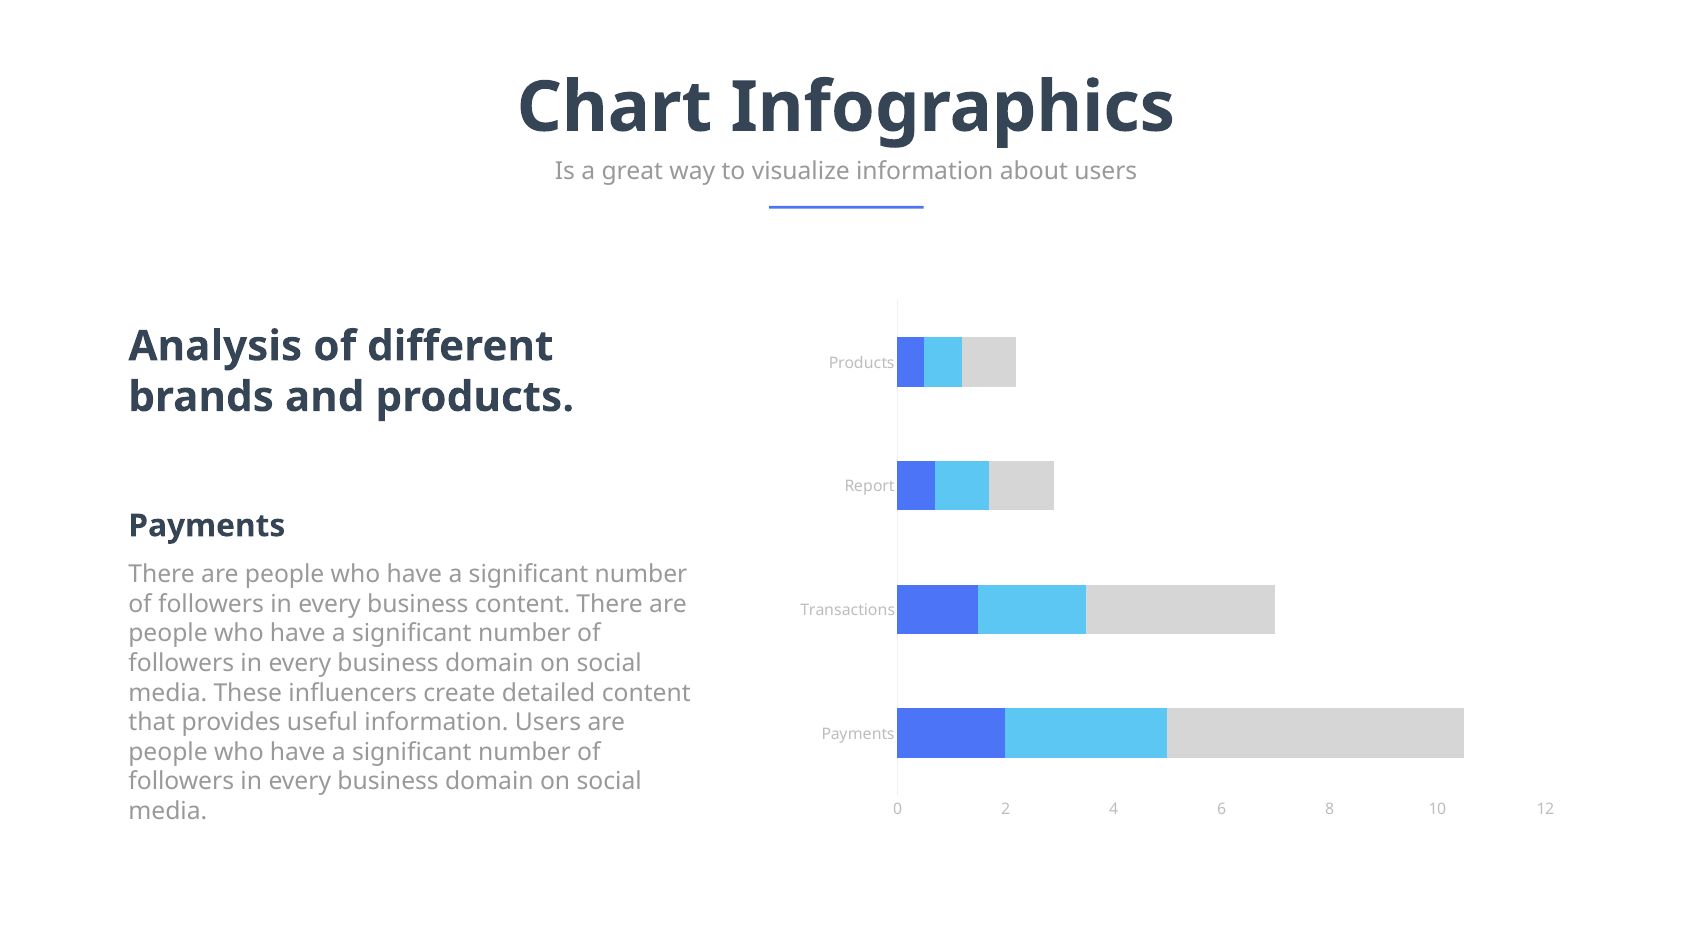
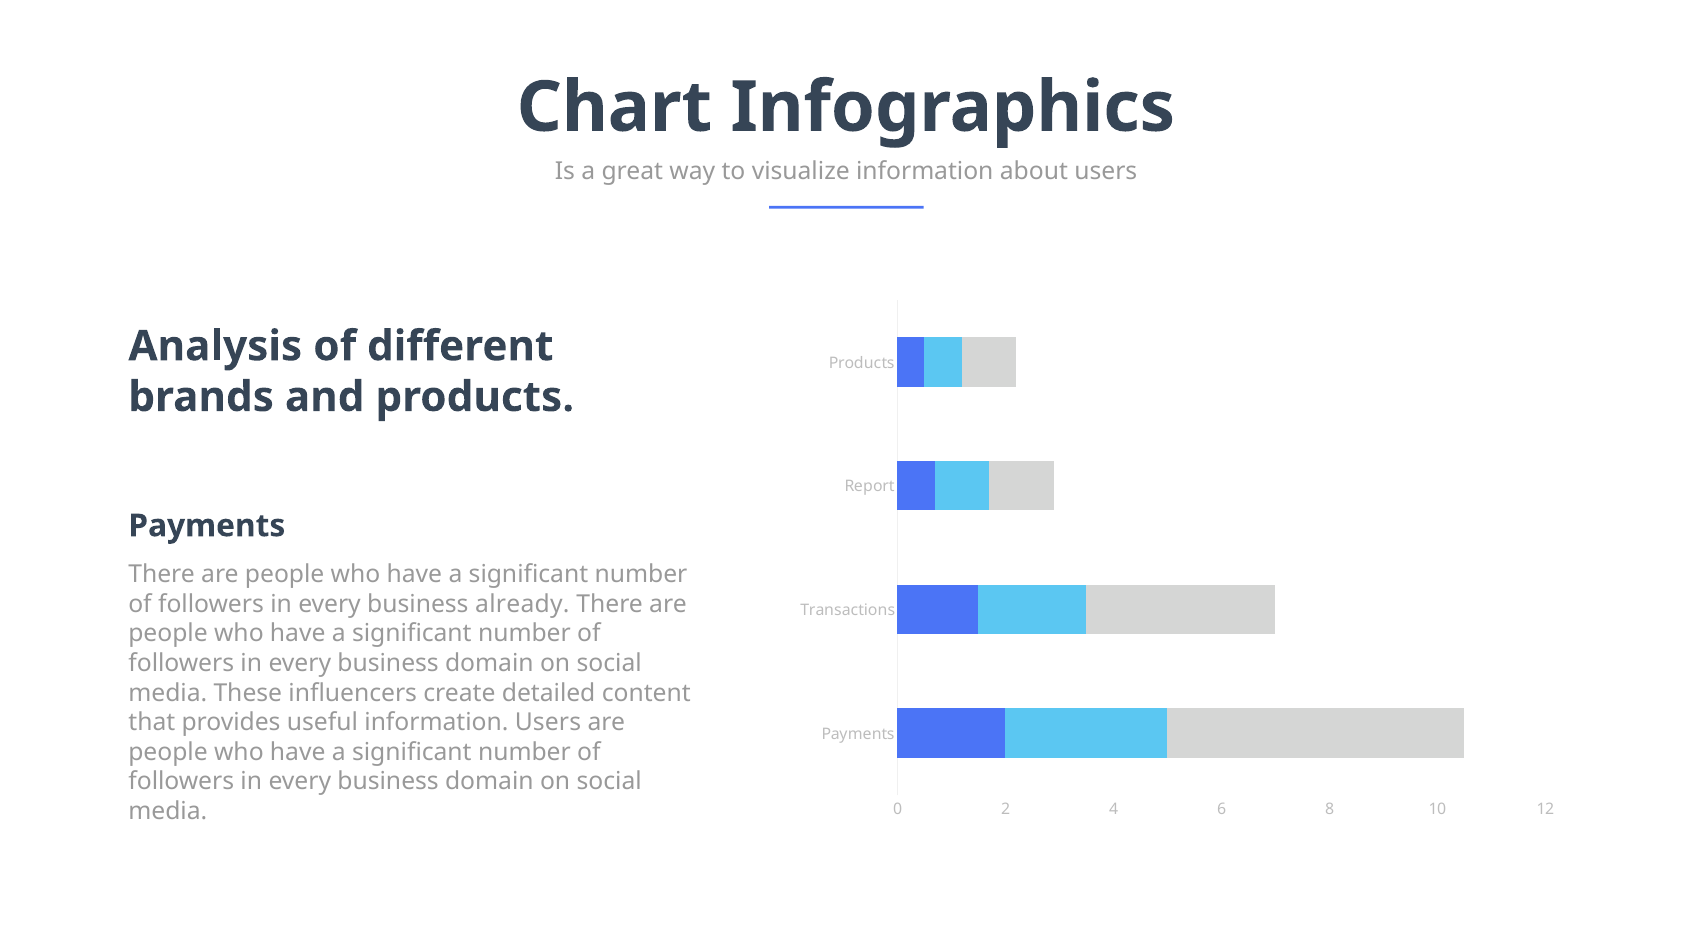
business content: content -> already
